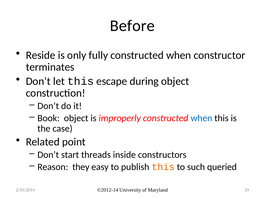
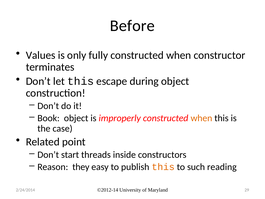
Reside: Reside -> Values
when at (201, 118) colour: blue -> orange
queried: queried -> reading
